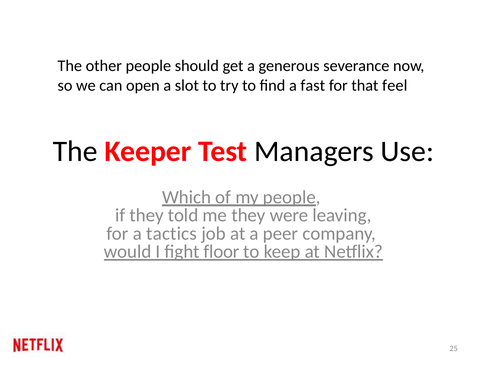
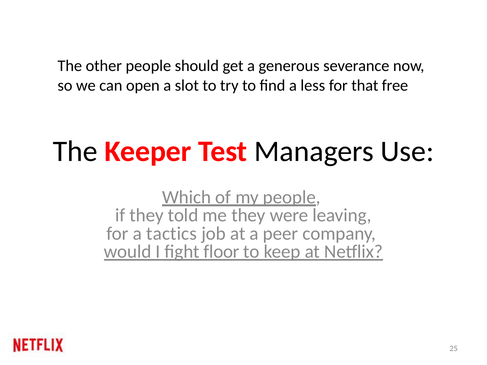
fast: fast -> less
feel: feel -> free
